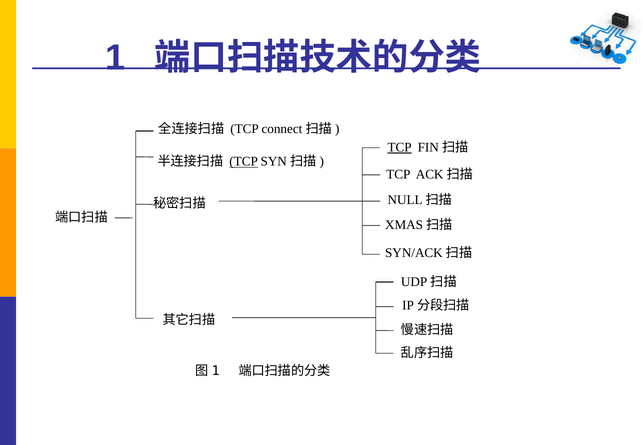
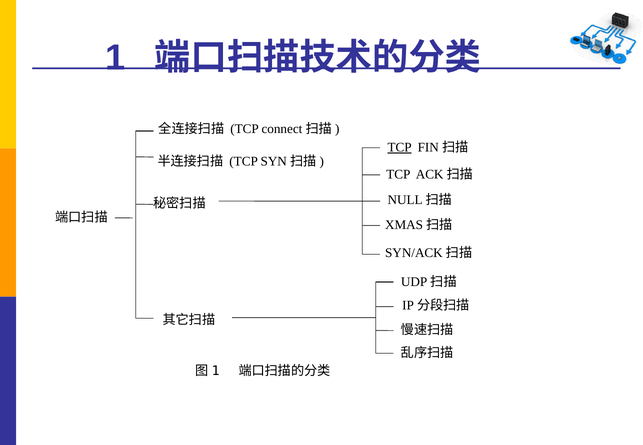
TCP at (244, 162) underline: present -> none
